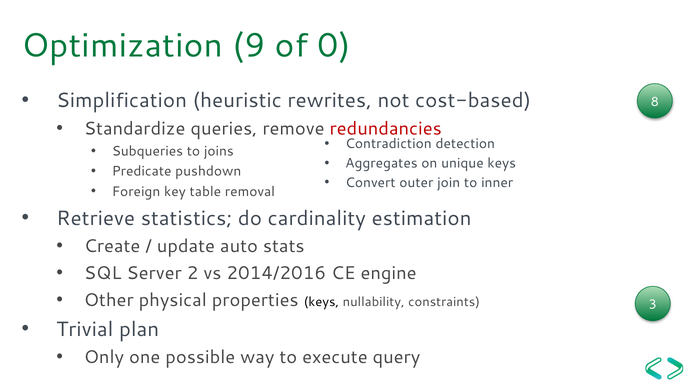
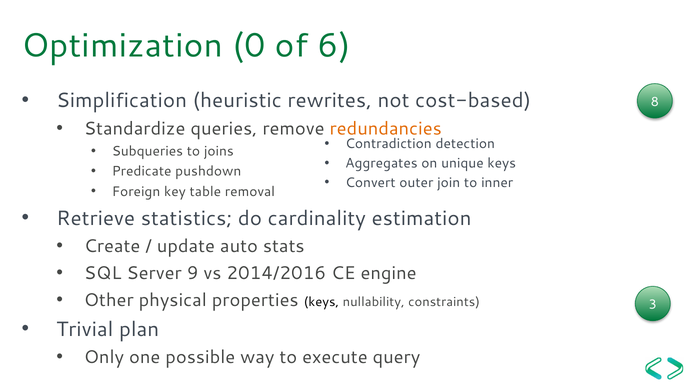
9: 9 -> 0
0: 0 -> 6
redundancies colour: red -> orange
2: 2 -> 9
